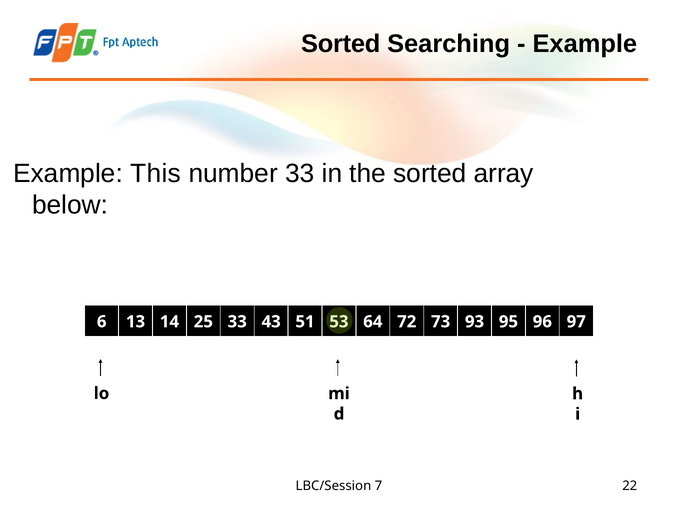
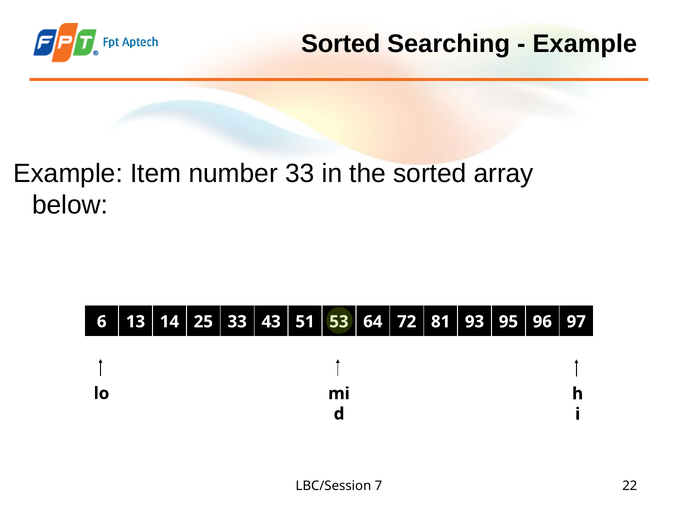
This: This -> Item
73: 73 -> 81
